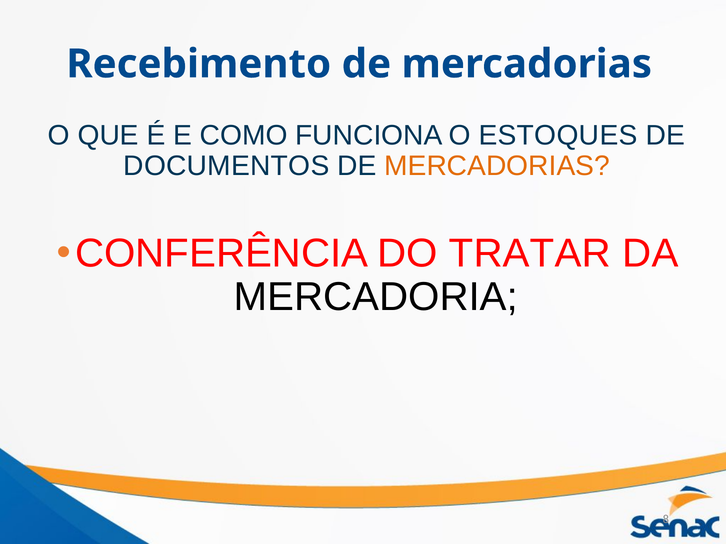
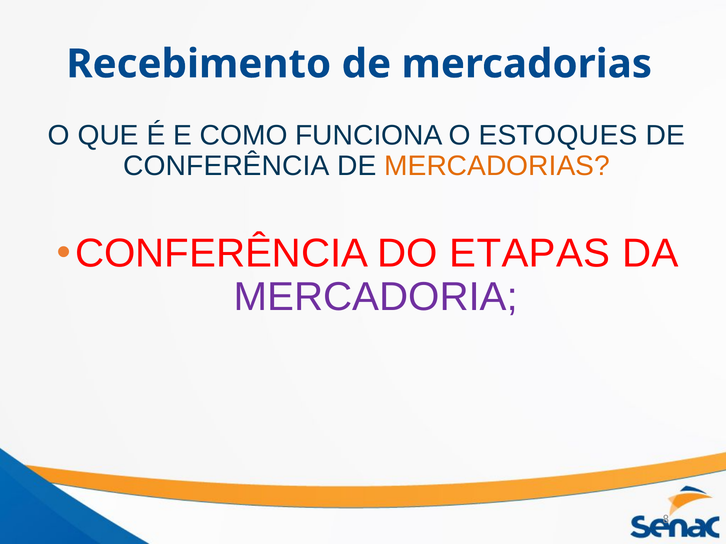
DOCUMENTOS at (226, 166): DOCUMENTOS -> CONFERÊNCIA
TRATAR: TRATAR -> ETAPAS
MERCADORIA colour: black -> purple
